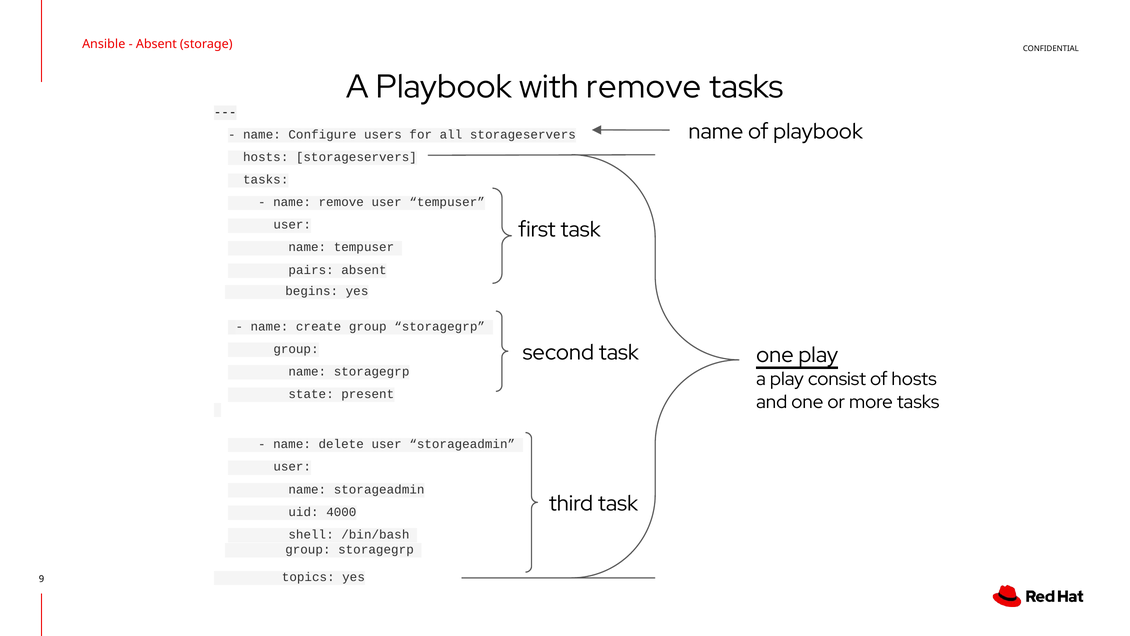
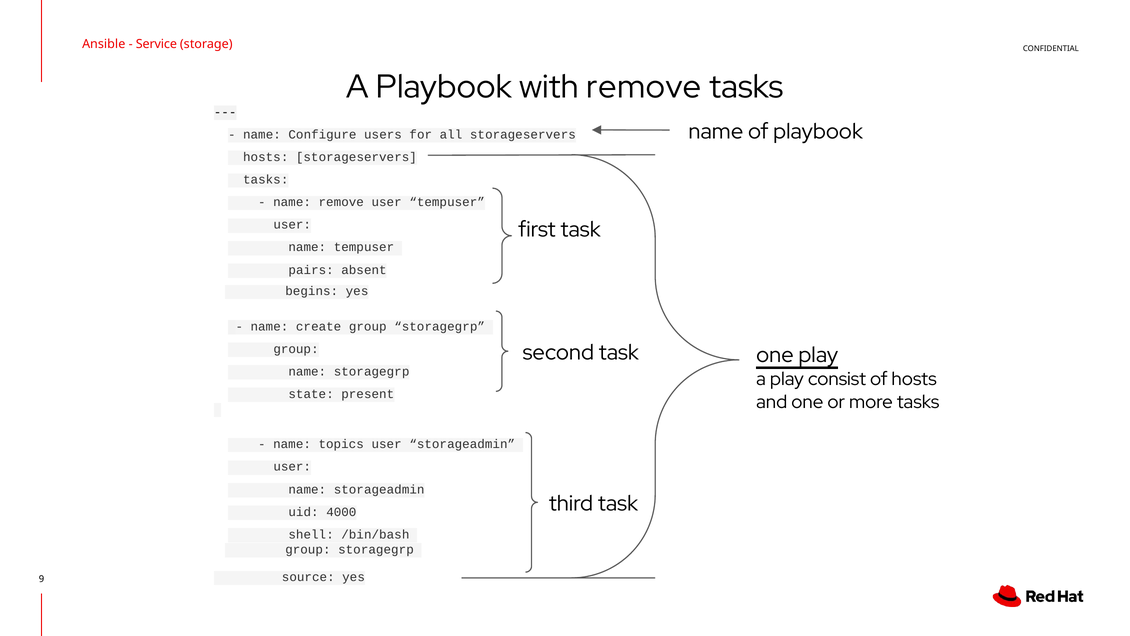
Absent at (156, 44): Absent -> Service
delete: delete -> topics
topics: topics -> source
